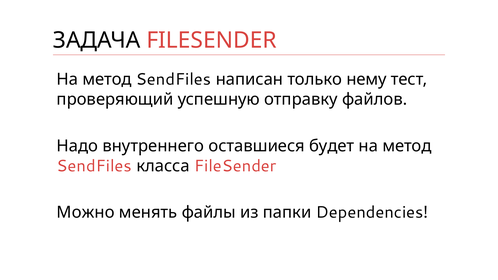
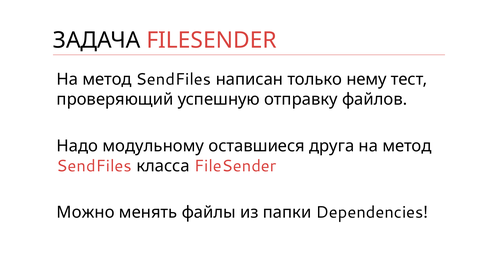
внутреннего: внутреннего -> модульному
будет: будет -> друга
